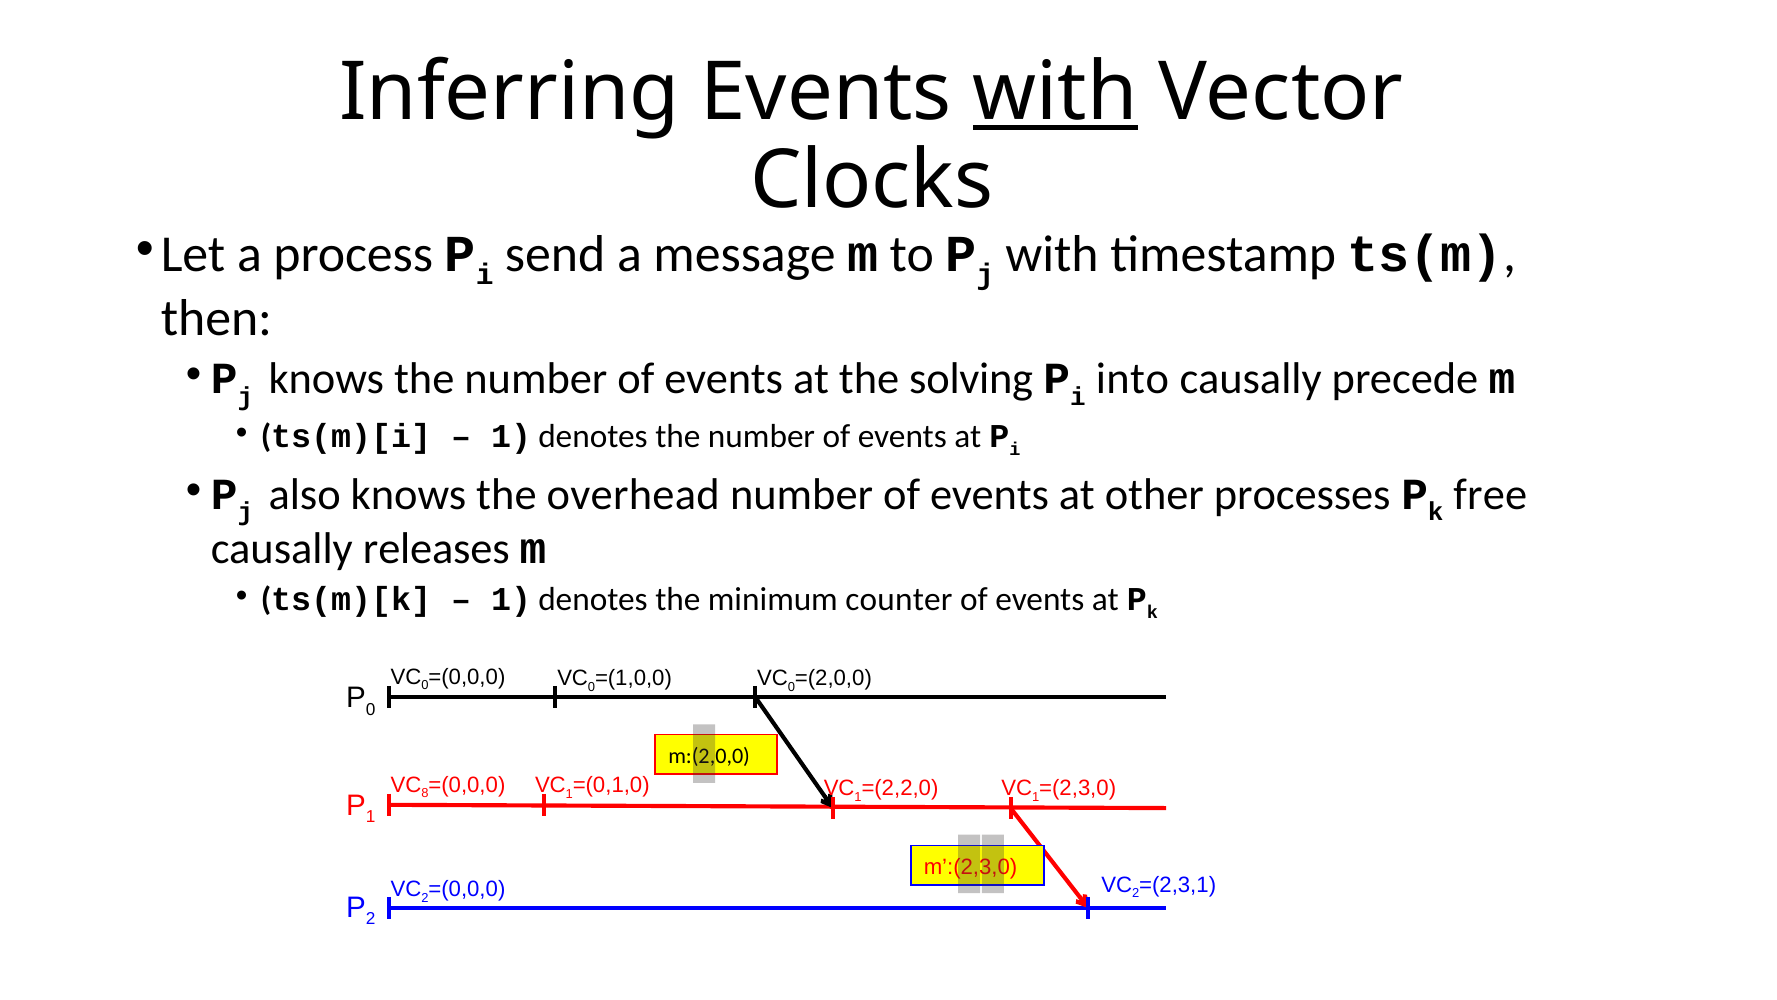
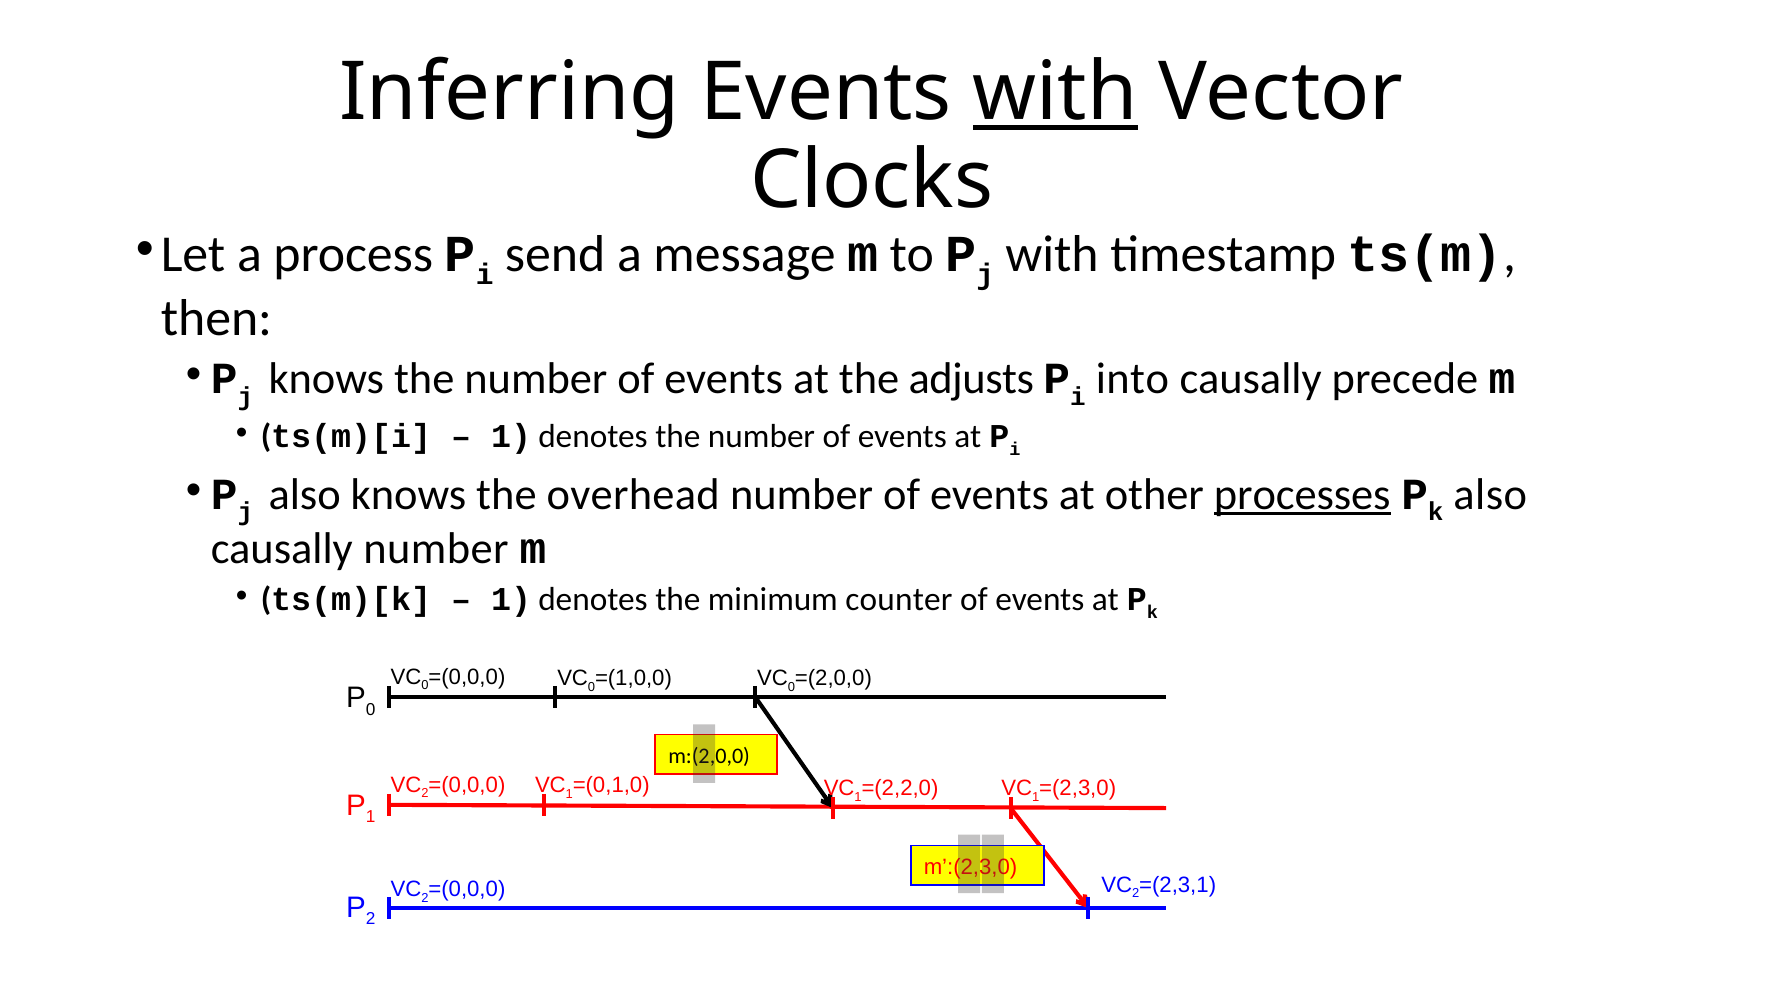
solving: solving -> adjusts
processes underline: none -> present
free at (1490, 494): free -> also
causally releases: releases -> number
8 at (425, 793): 8 -> 2
